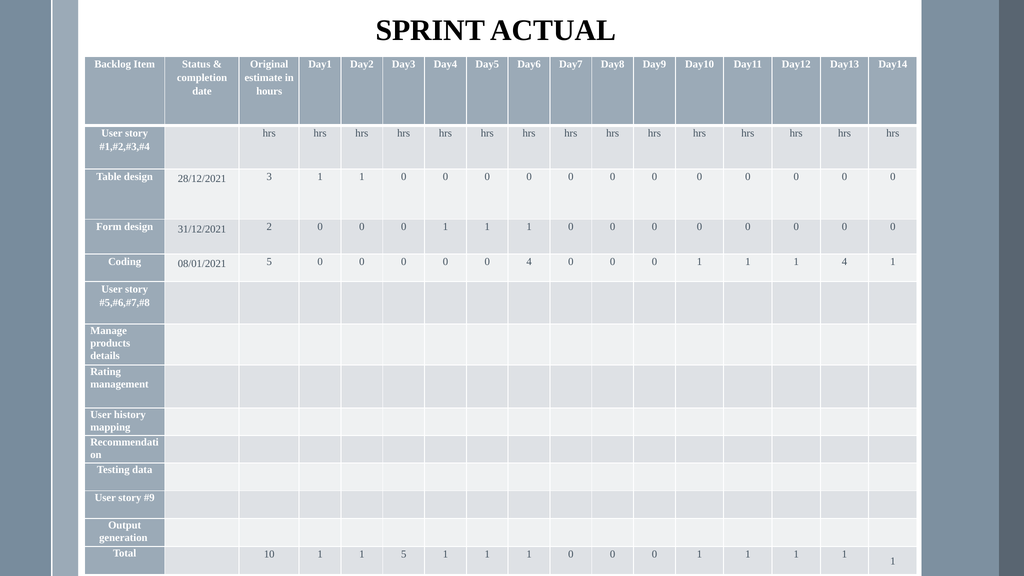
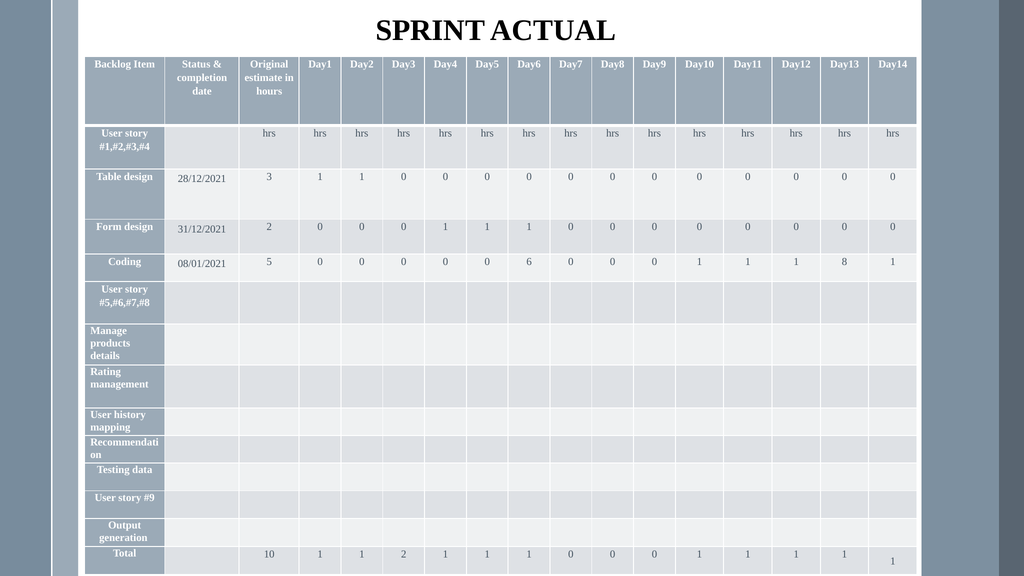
0 4: 4 -> 6
1 4: 4 -> 8
1 5: 5 -> 2
